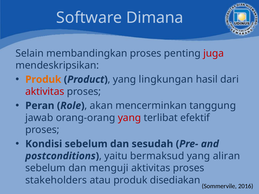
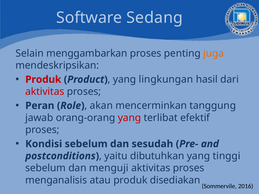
Dimana: Dimana -> Sedang
membandingkan: membandingkan -> menggambarkan
juga colour: red -> orange
Produk at (43, 80) colour: orange -> red
bermaksud: bermaksud -> dibutuhkan
aliran: aliran -> tinggi
stakeholders: stakeholders -> menganalisis
